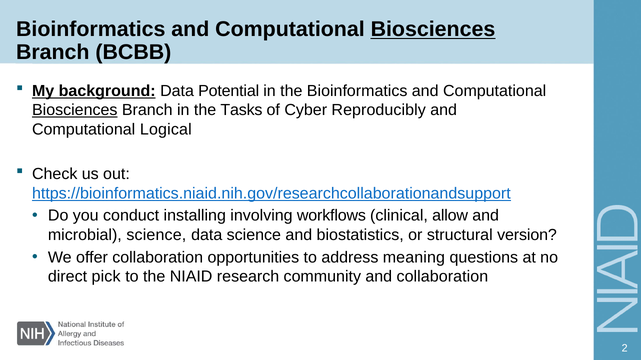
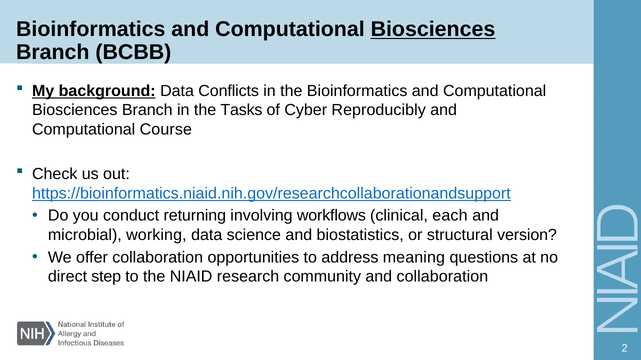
Potential: Potential -> Conflicts
Biosciences at (75, 110) underline: present -> none
Logical: Logical -> Course
installing: installing -> returning
allow: allow -> each
microbial science: science -> working
pick: pick -> step
